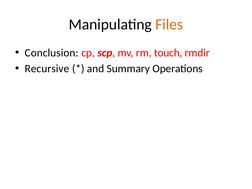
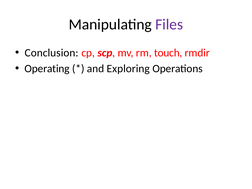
Files colour: orange -> purple
Recursive: Recursive -> Operating
Summary: Summary -> Exploring
